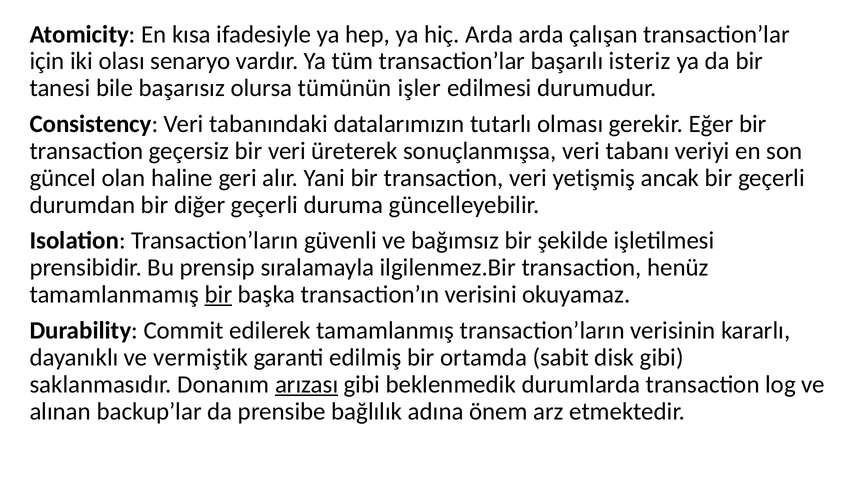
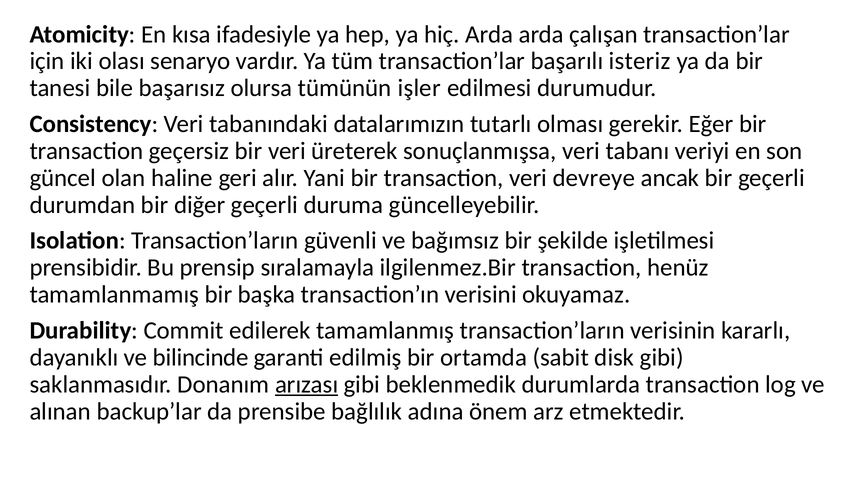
yetişmiş: yetişmiş -> devreye
bir at (218, 295) underline: present -> none
vermiştik: vermiştik -> bilincinde
